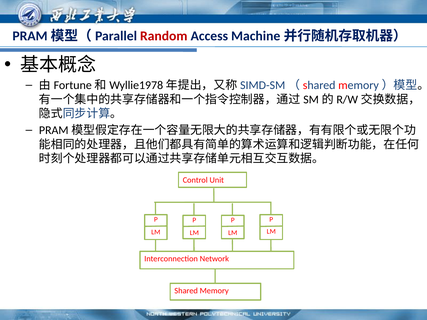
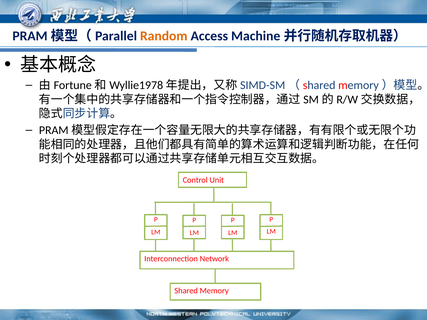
Random colour: red -> orange
